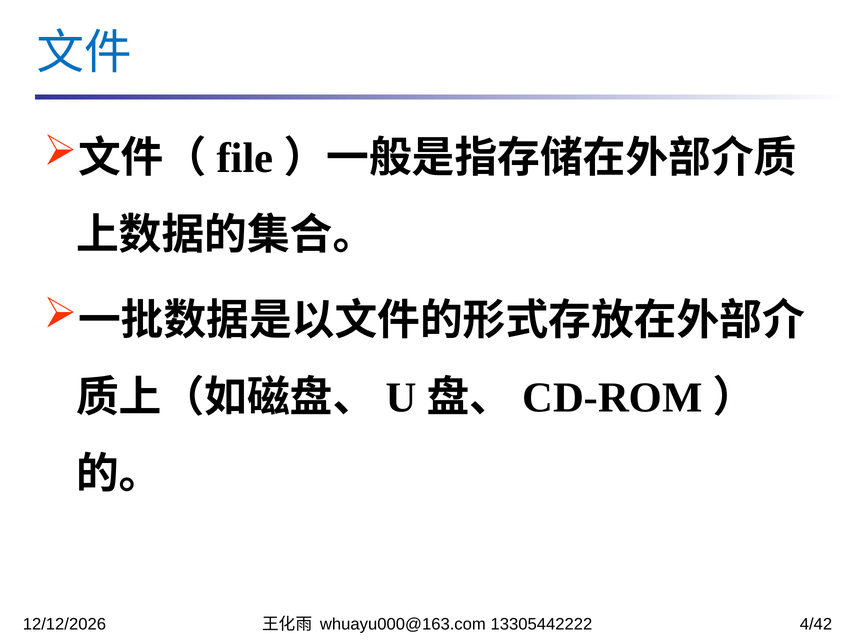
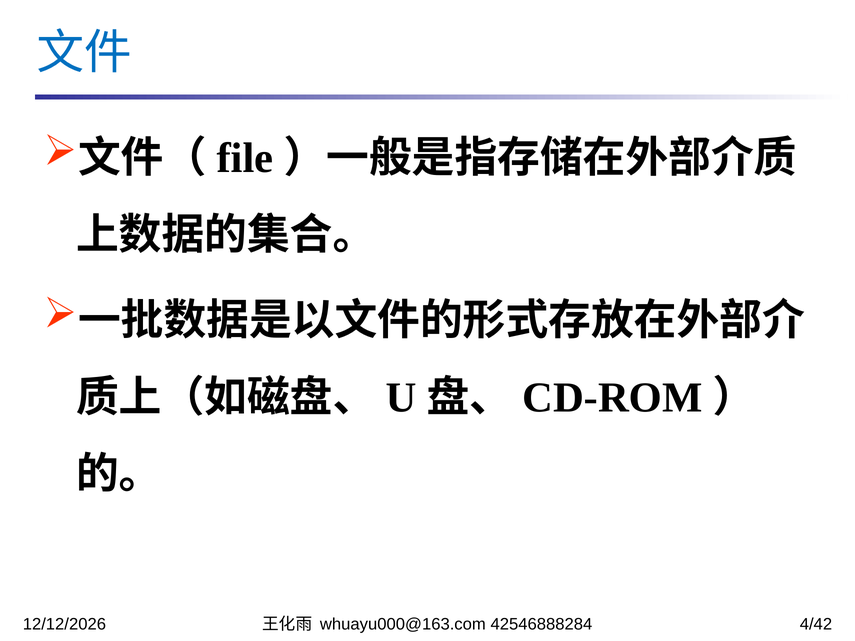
13305442222: 13305442222 -> 42546888284
